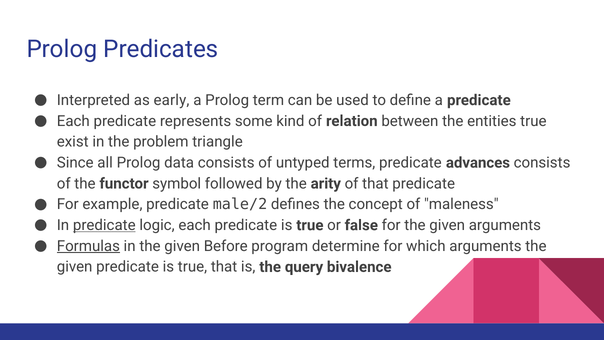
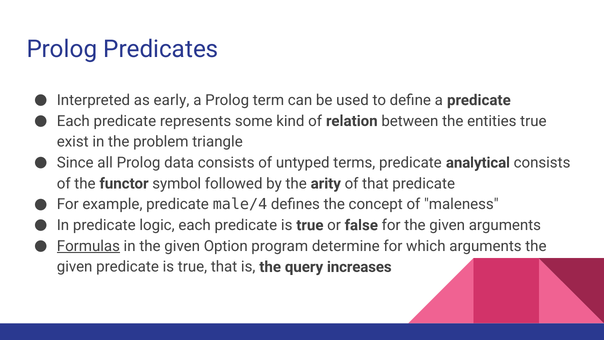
advances: advances -> analytical
male/2: male/2 -> male/4
predicate at (104, 225) underline: present -> none
Before: Before -> Option
bivalence: bivalence -> increases
